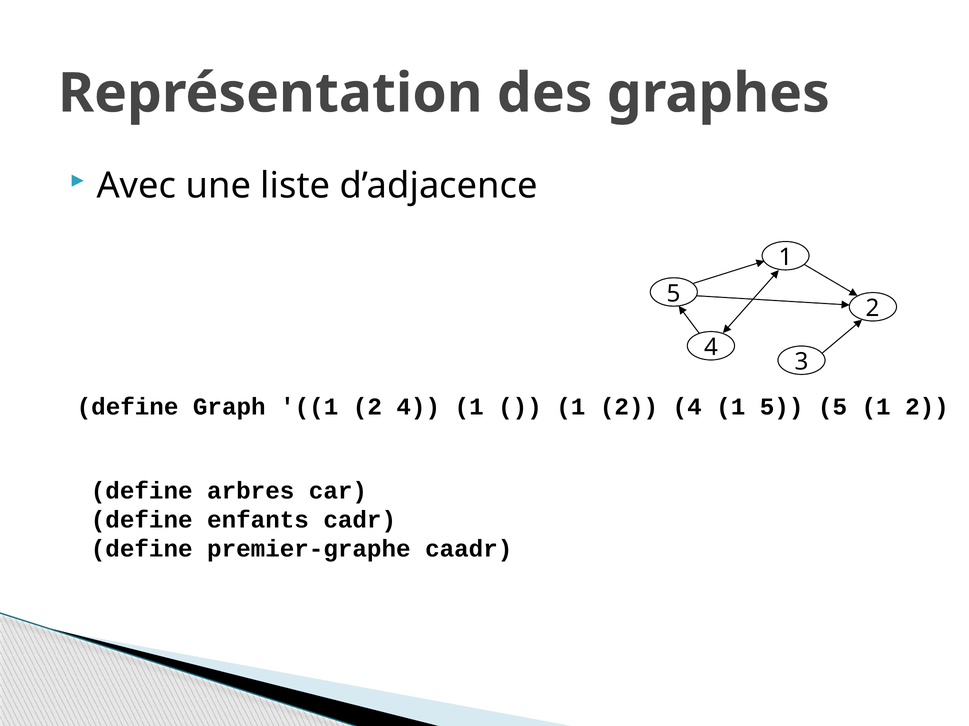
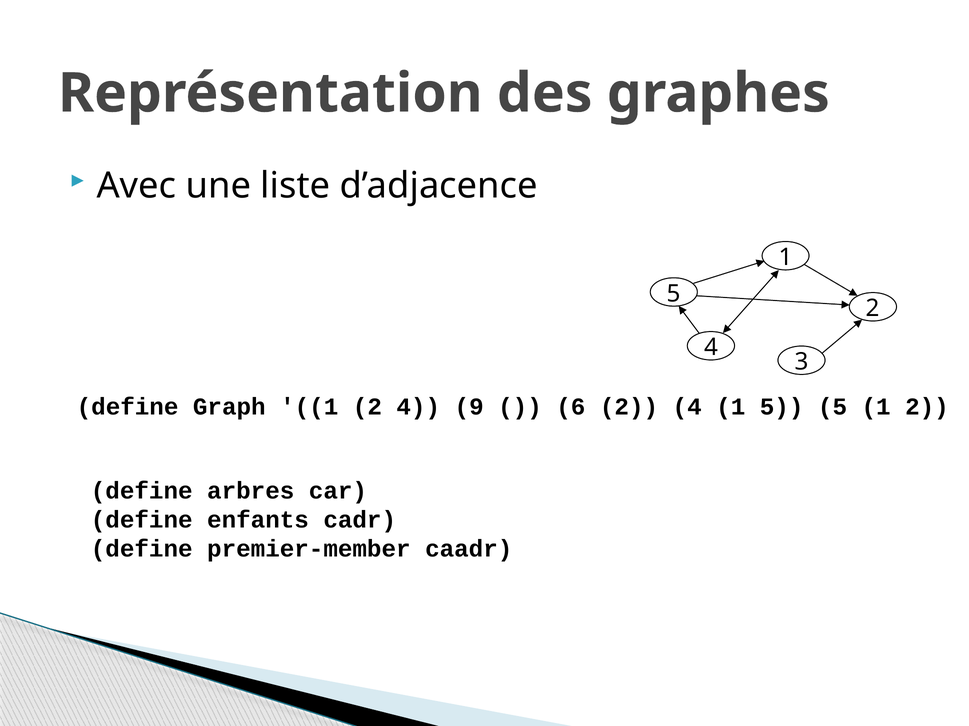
1 at (469, 407): 1 -> 9
1 at (571, 407): 1 -> 6
premier-graphe: premier-graphe -> premier-member
